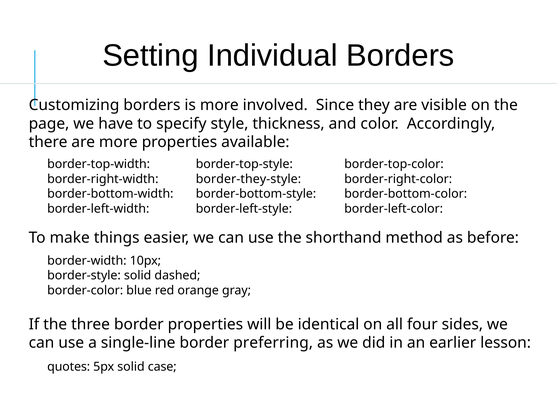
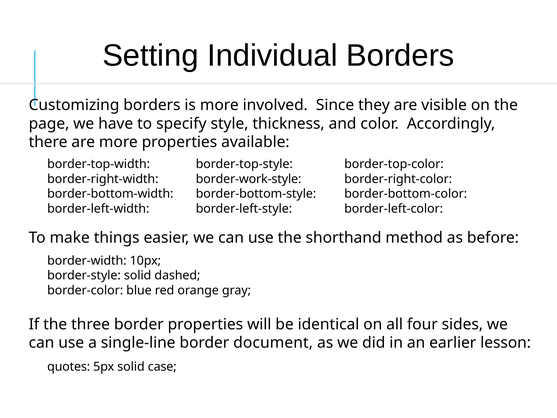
border-they-style: border-they-style -> border-work-style
preferring: preferring -> document
